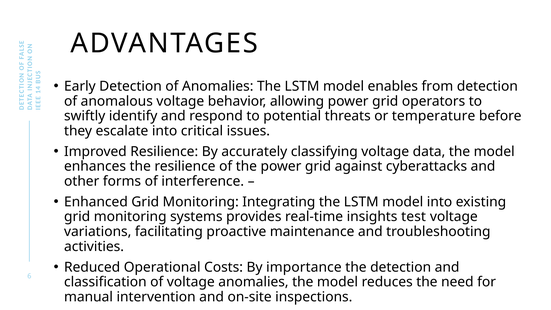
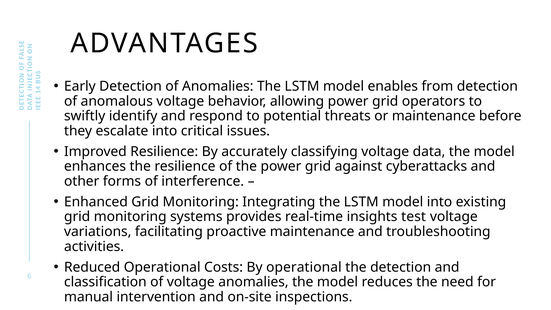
or temperature: temperature -> maintenance
By importance: importance -> operational
